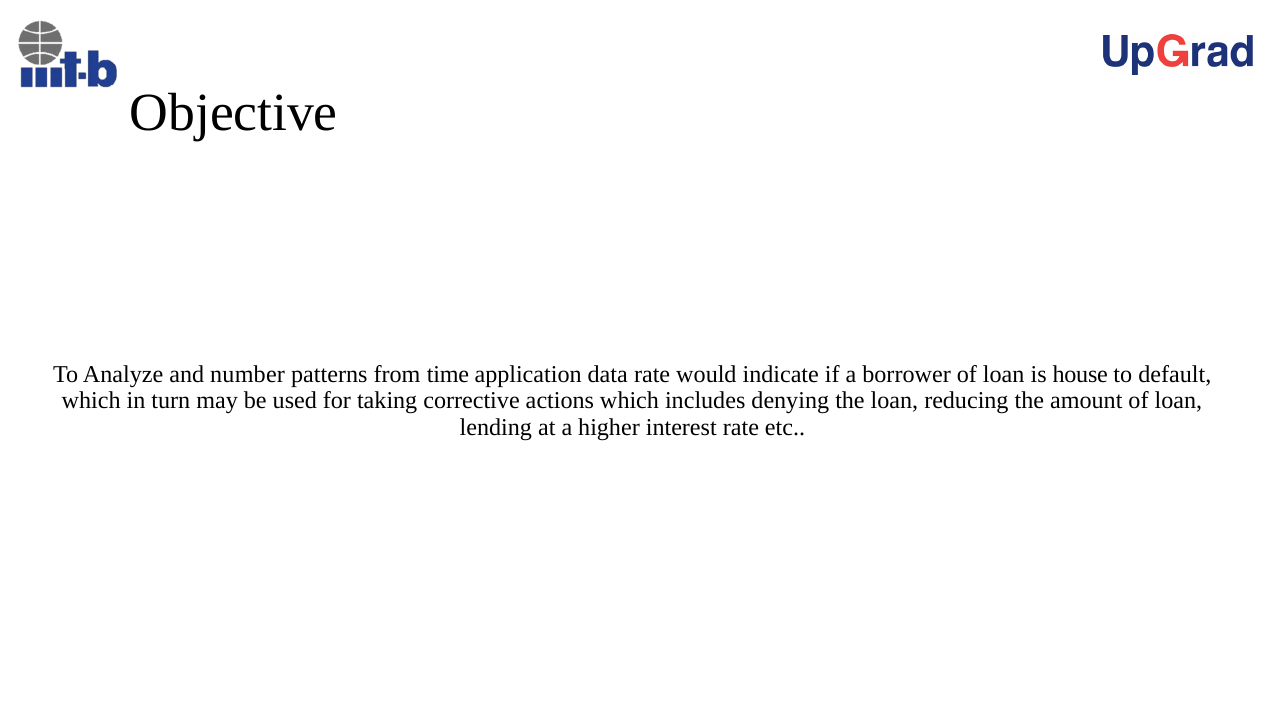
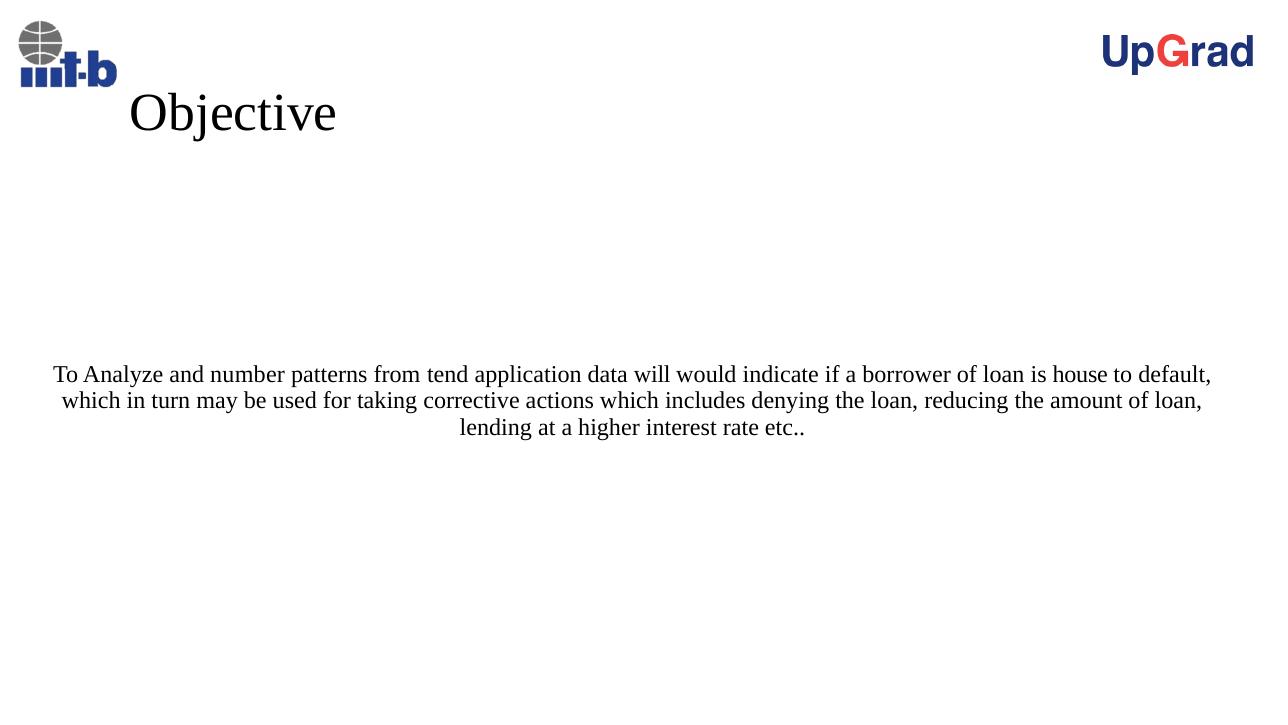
time: time -> tend
data rate: rate -> will
